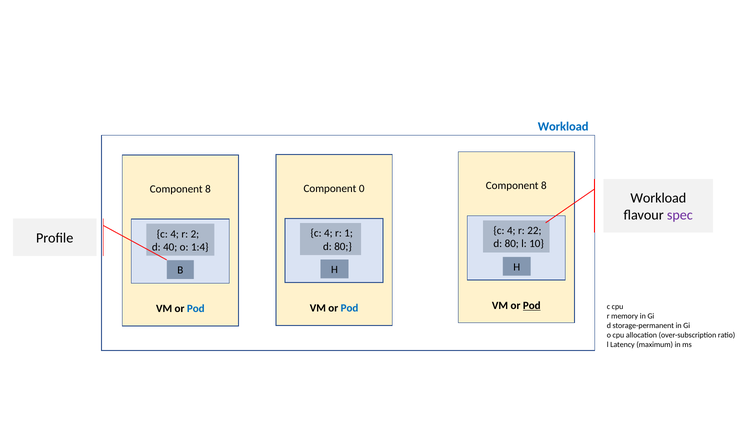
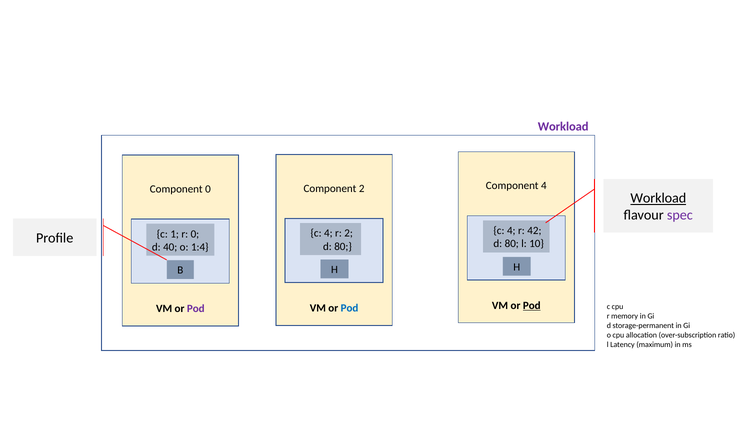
Workload at (563, 127) colour: blue -> purple
8 at (544, 186): 8 -> 4
Component 0: 0 -> 2
8 at (208, 189): 8 -> 0
Workload at (658, 198) underline: none -> present
22: 22 -> 42
r 1: 1 -> 2
4 at (175, 234): 4 -> 1
r 2: 2 -> 0
Pod at (196, 309) colour: blue -> purple
